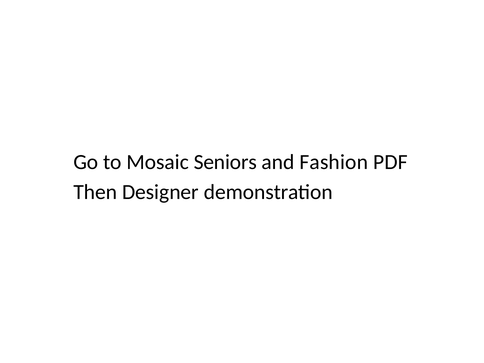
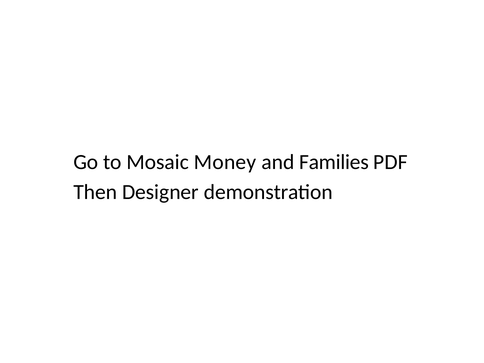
Seniors: Seniors -> Money
Fashion: Fashion -> Families
